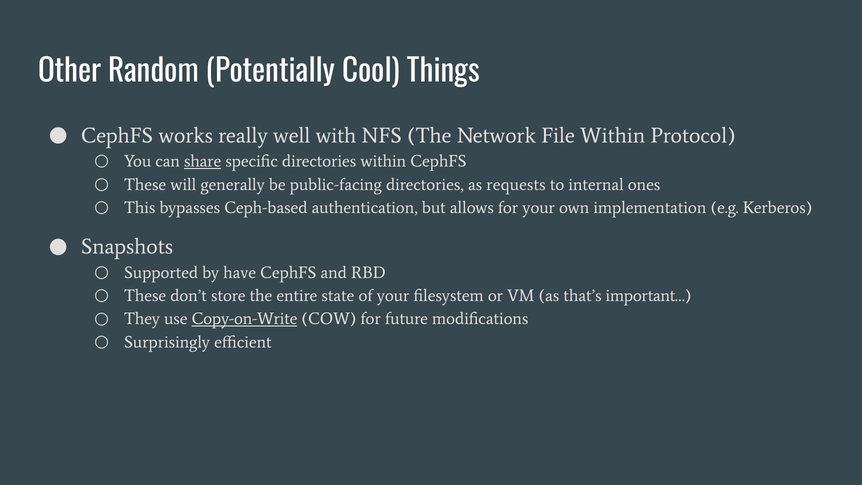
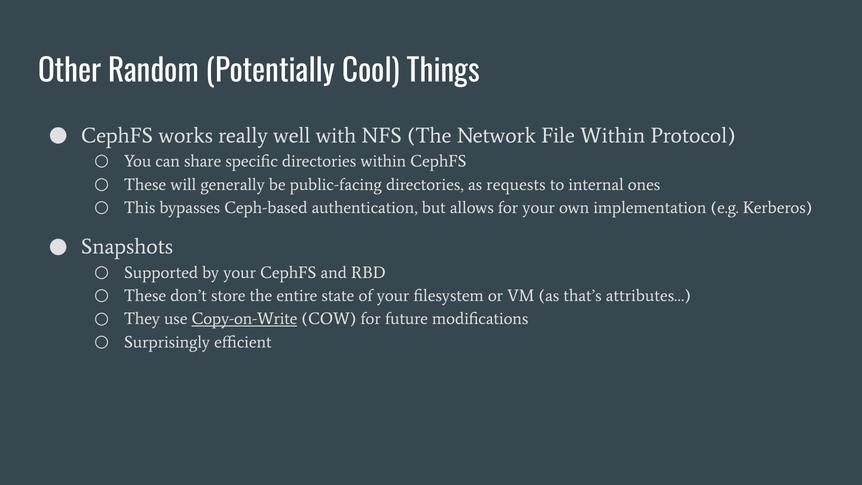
share underline: present -> none
by have: have -> your
important…: important… -> attributes…
